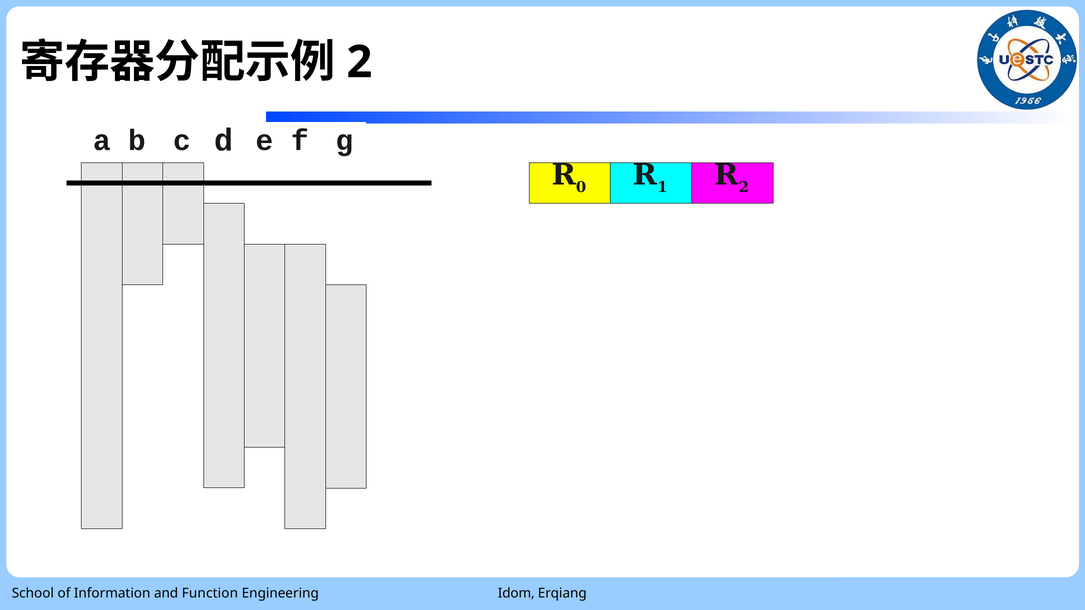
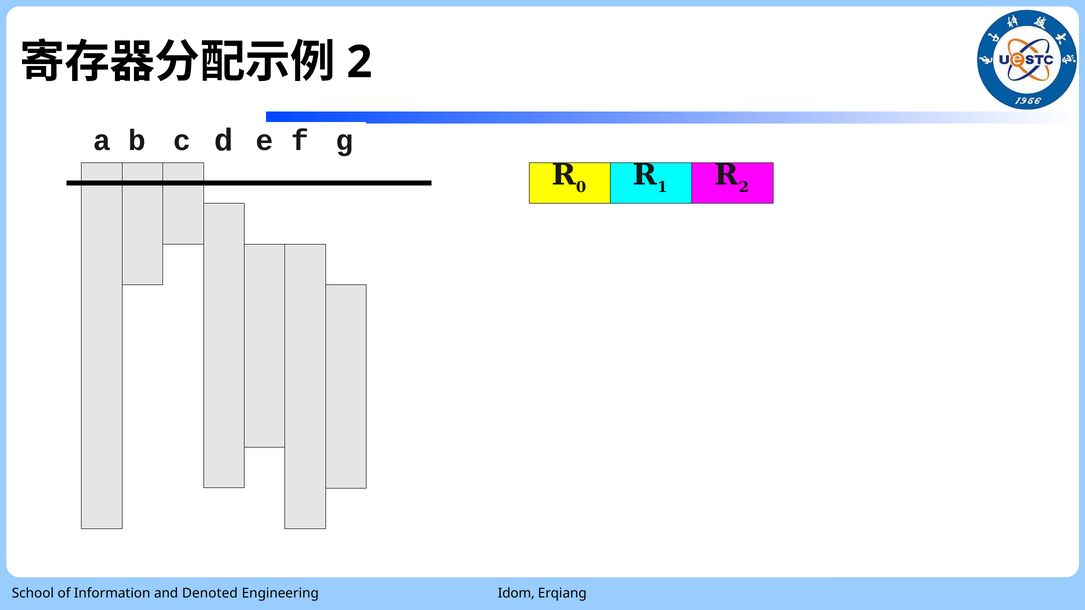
Function: Function -> Denoted
